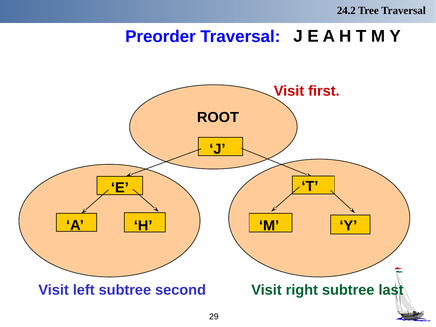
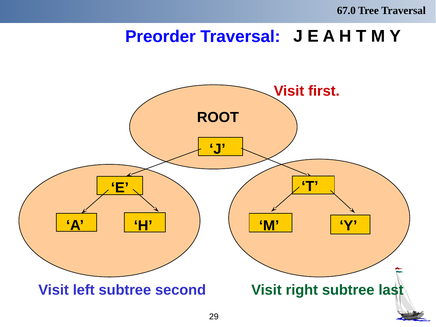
24.2: 24.2 -> 67.0
